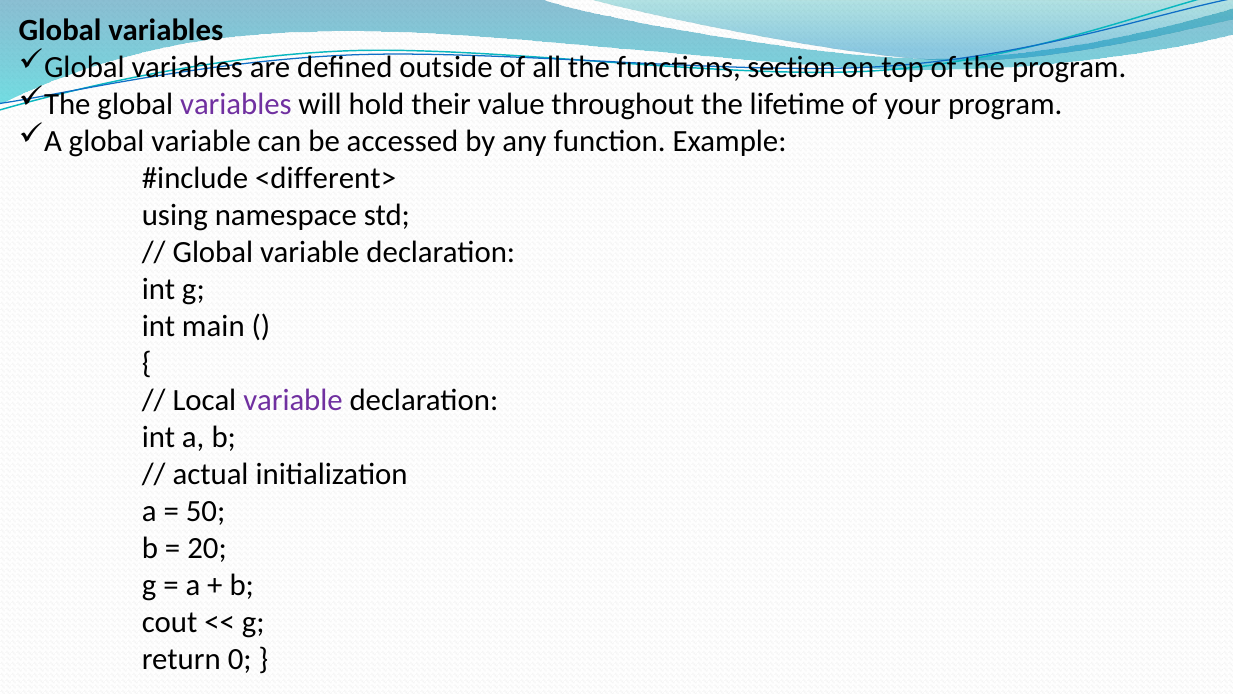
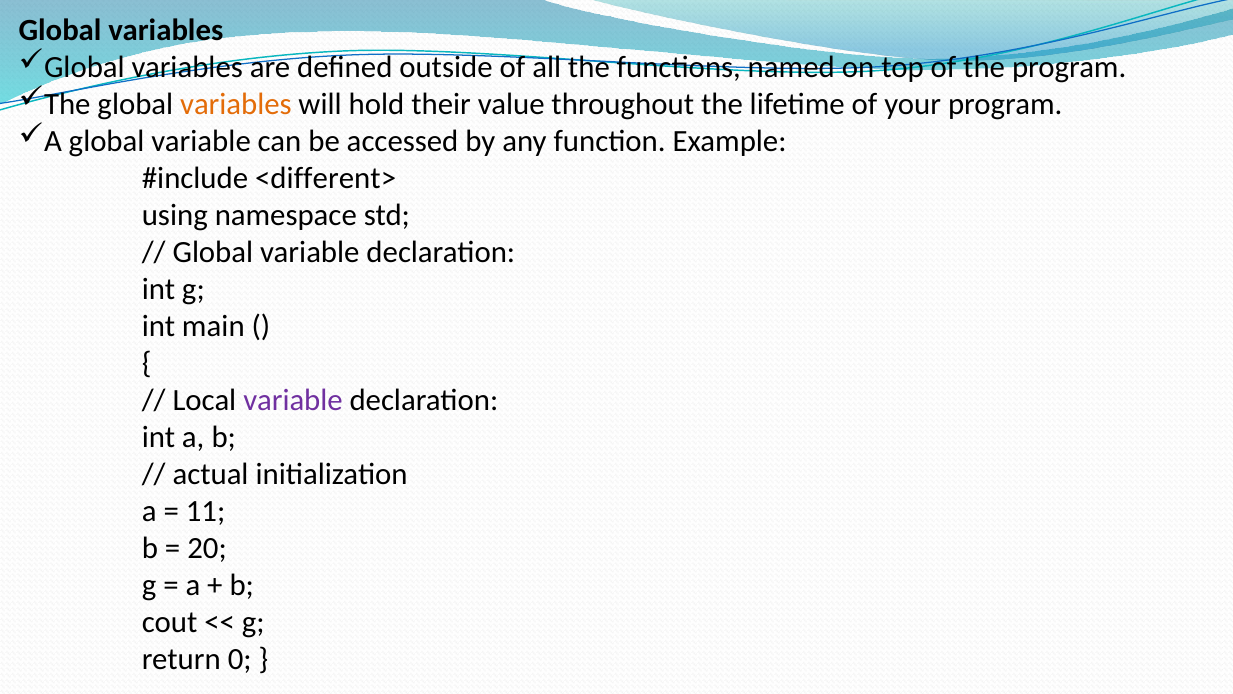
section: section -> named
variables at (236, 104) colour: purple -> orange
50: 50 -> 11
